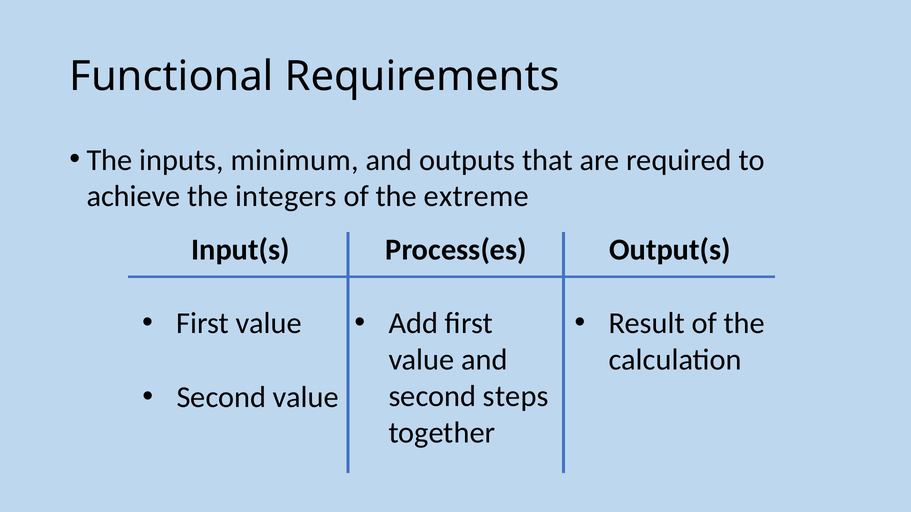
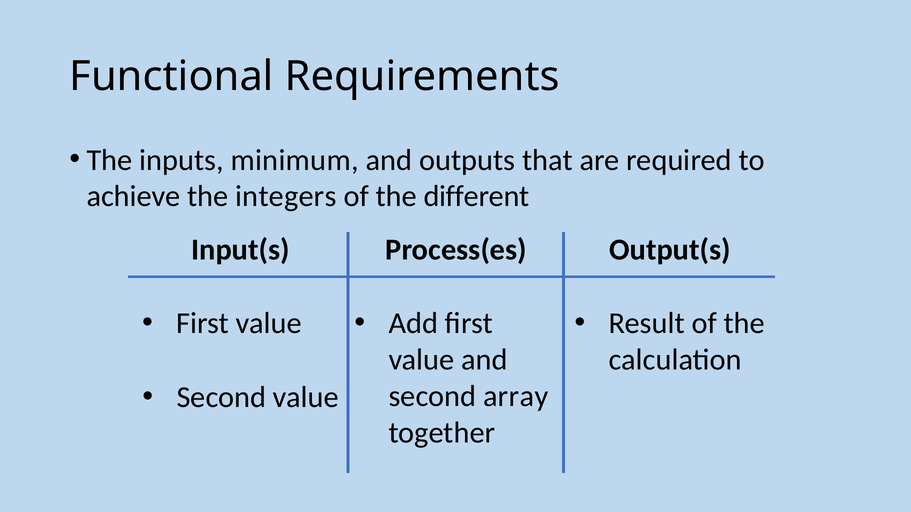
extreme: extreme -> different
steps: steps -> array
